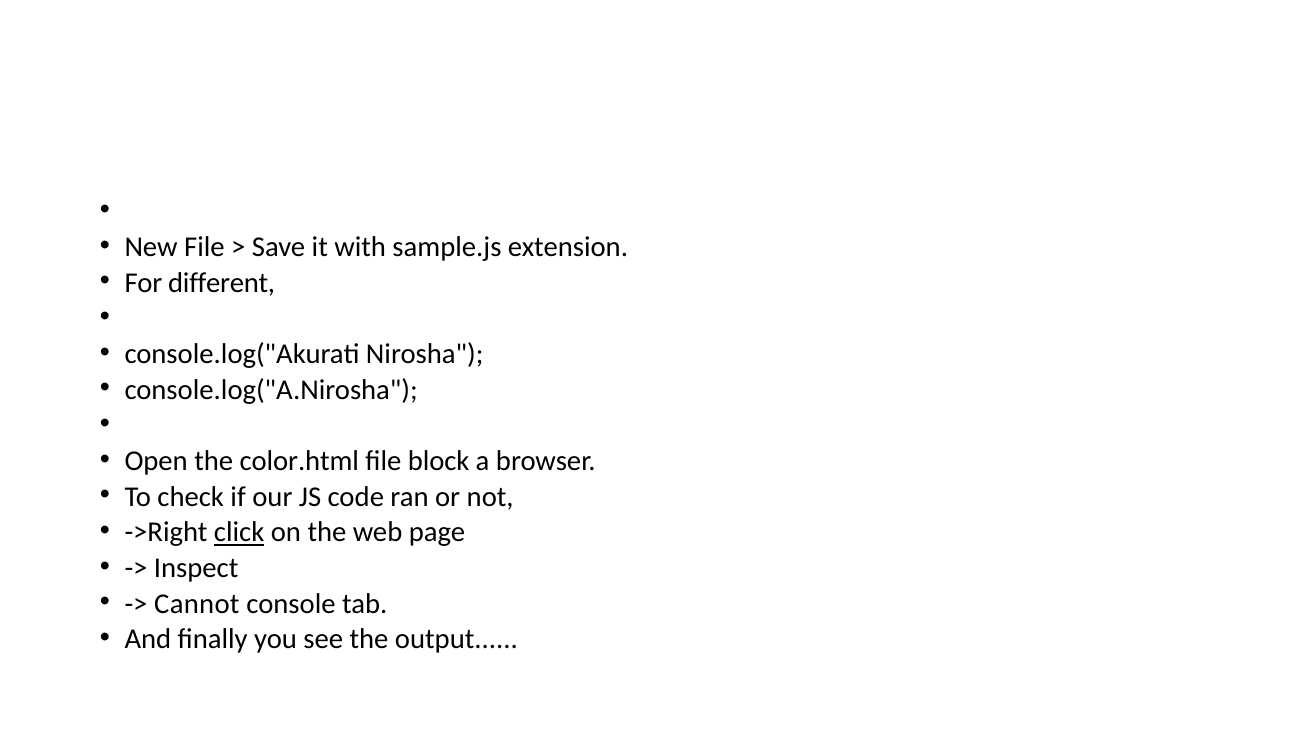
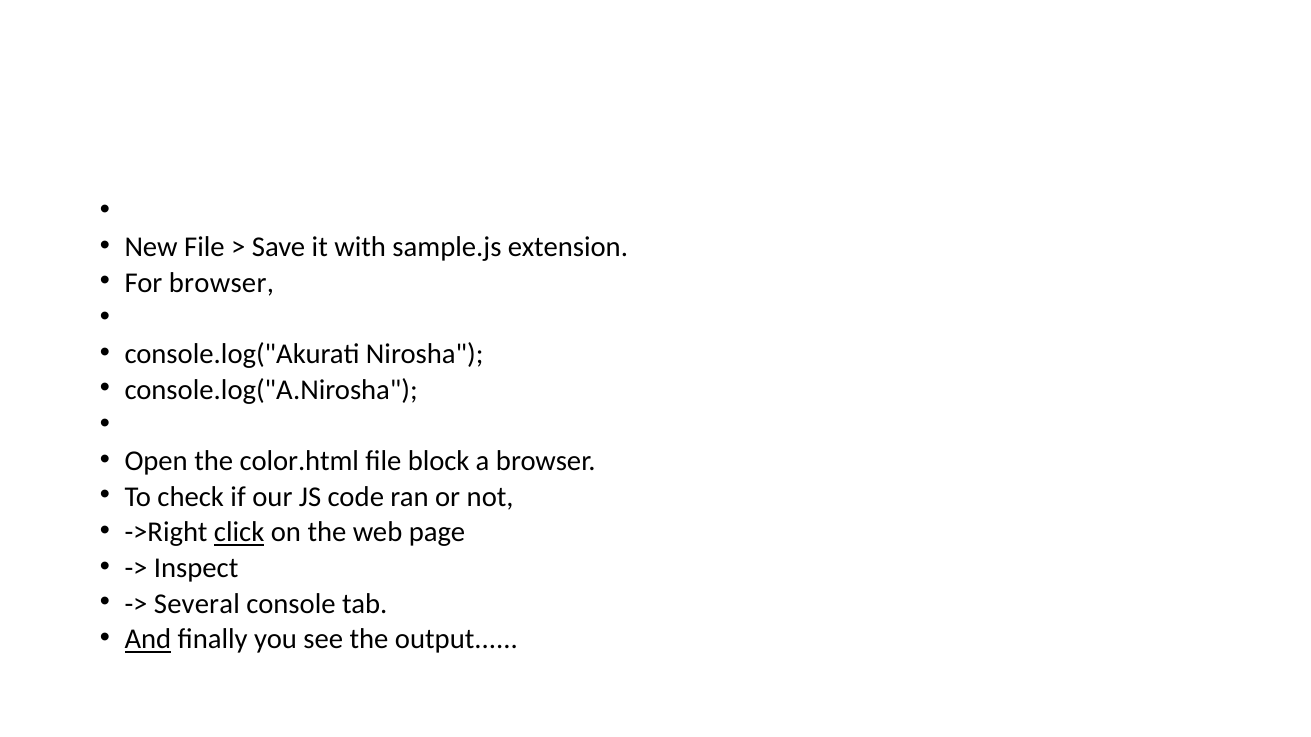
For different: different -> browser
Cannot: Cannot -> Several
And underline: none -> present
